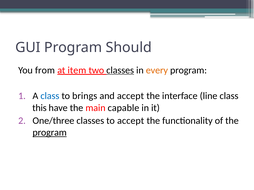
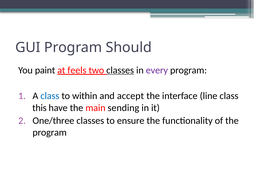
from: from -> paint
item: item -> feels
every colour: orange -> purple
brings: brings -> within
capable: capable -> sending
to accept: accept -> ensure
program at (50, 133) underline: present -> none
